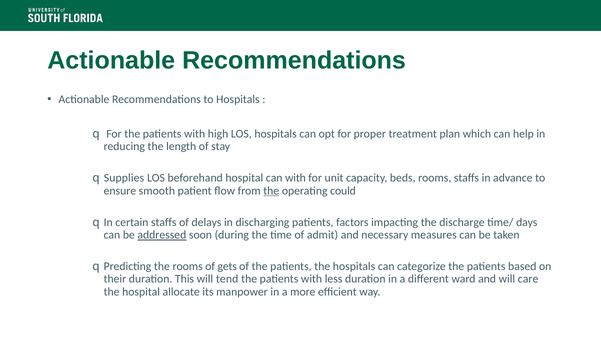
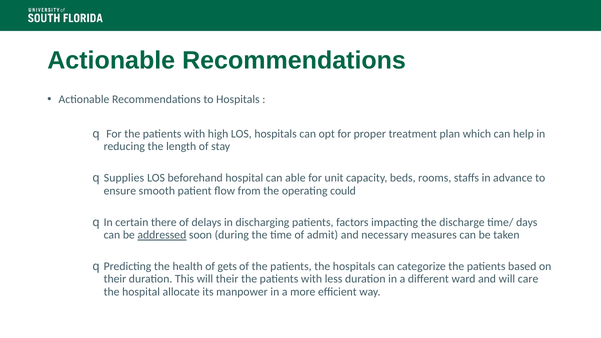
can with: with -> able
the at (271, 191) underline: present -> none
certain staffs: staffs -> there
the rooms: rooms -> health
will tend: tend -> their
